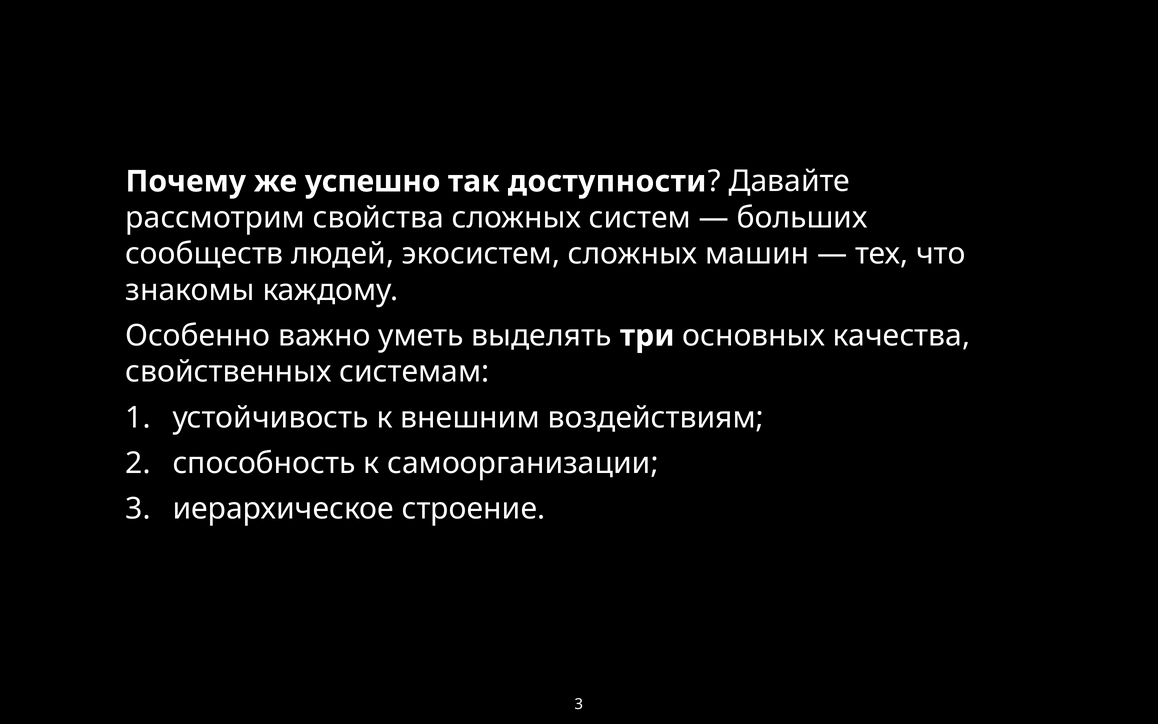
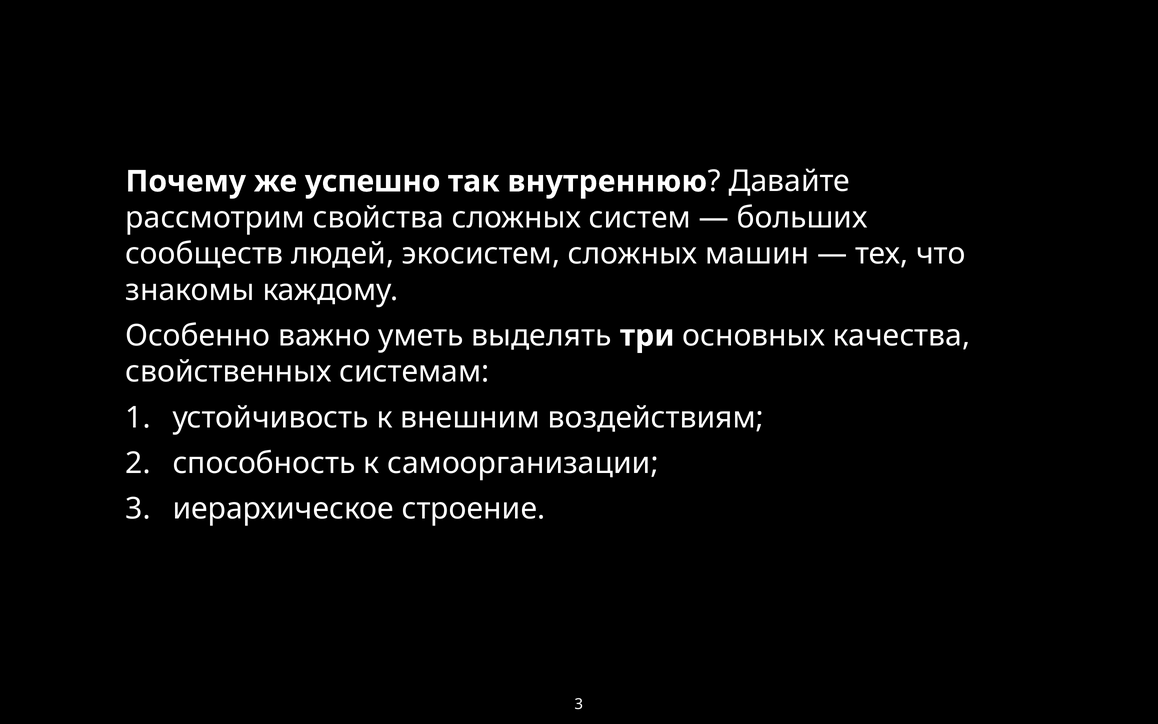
доступности: доступности -> внутреннюю
